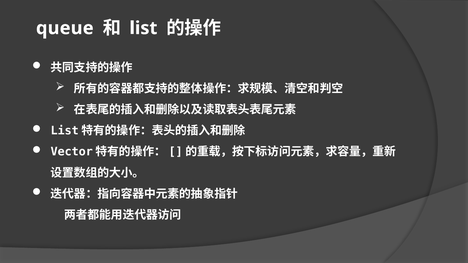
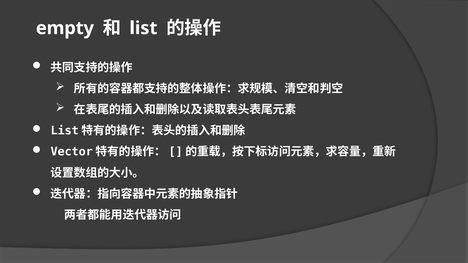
queue: queue -> empty
